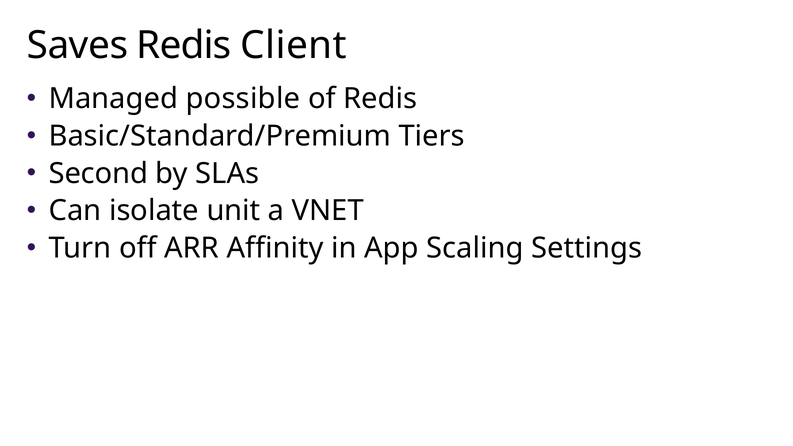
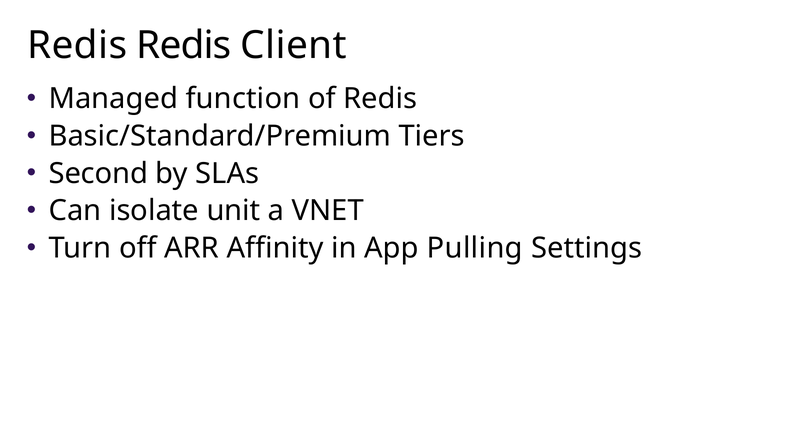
Saves at (78, 45): Saves -> Redis
possible: possible -> function
Scaling: Scaling -> Pulling
